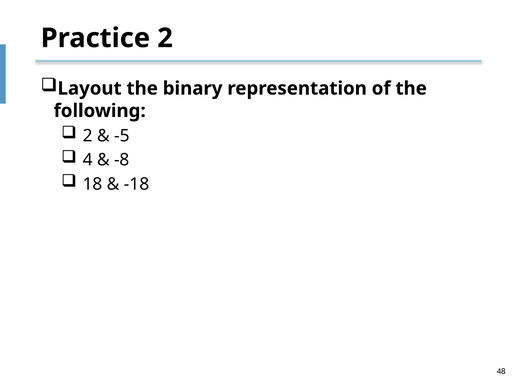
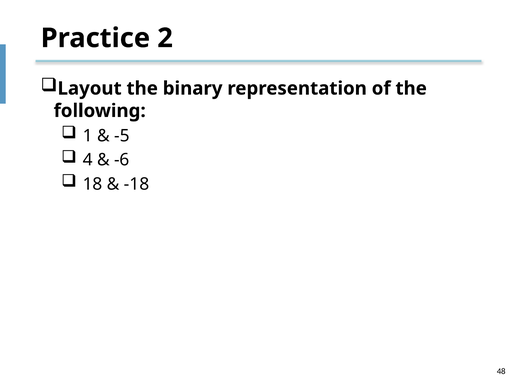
2 at (88, 136): 2 -> 1
-8: -8 -> -6
